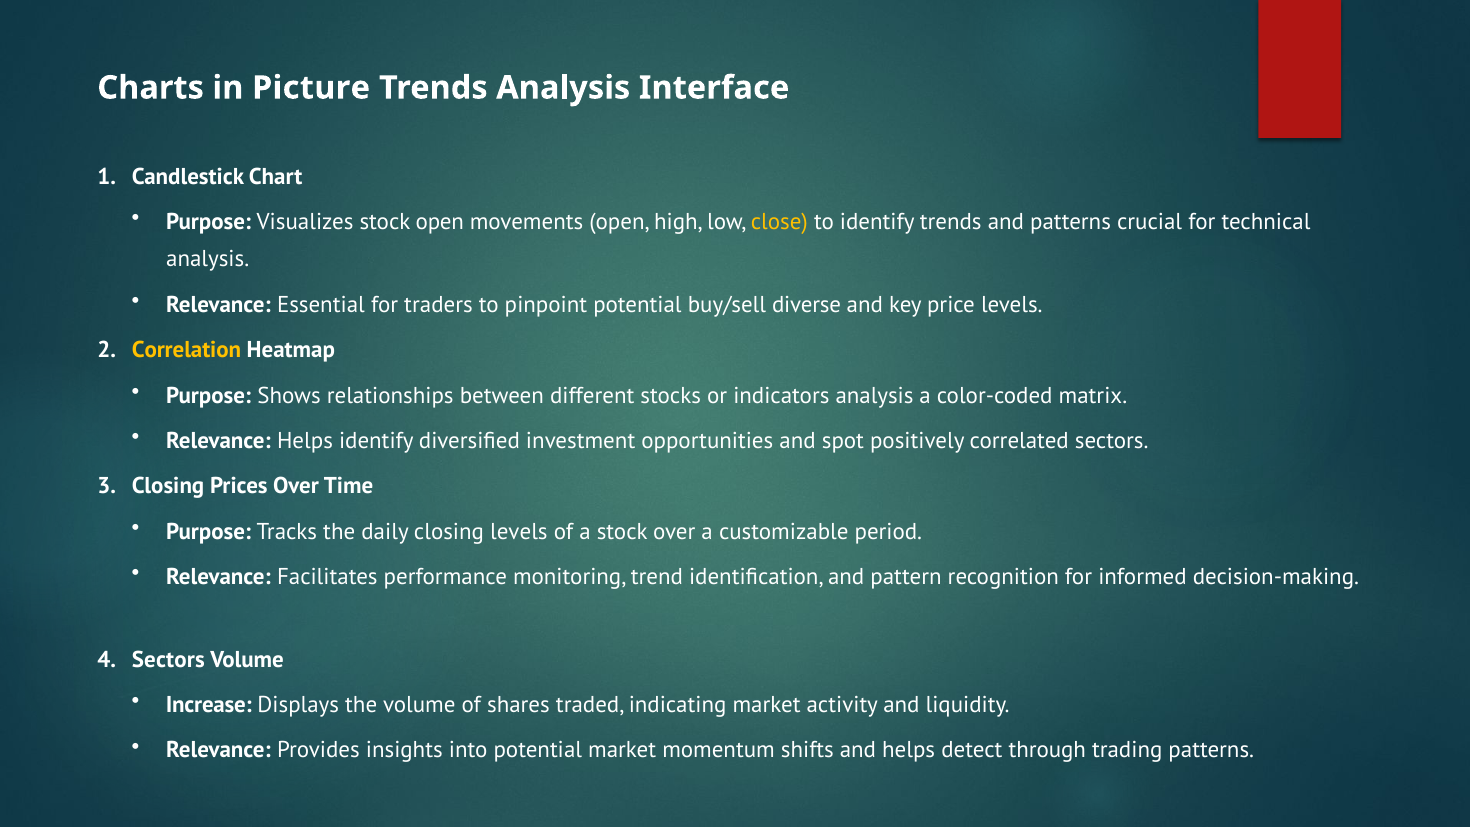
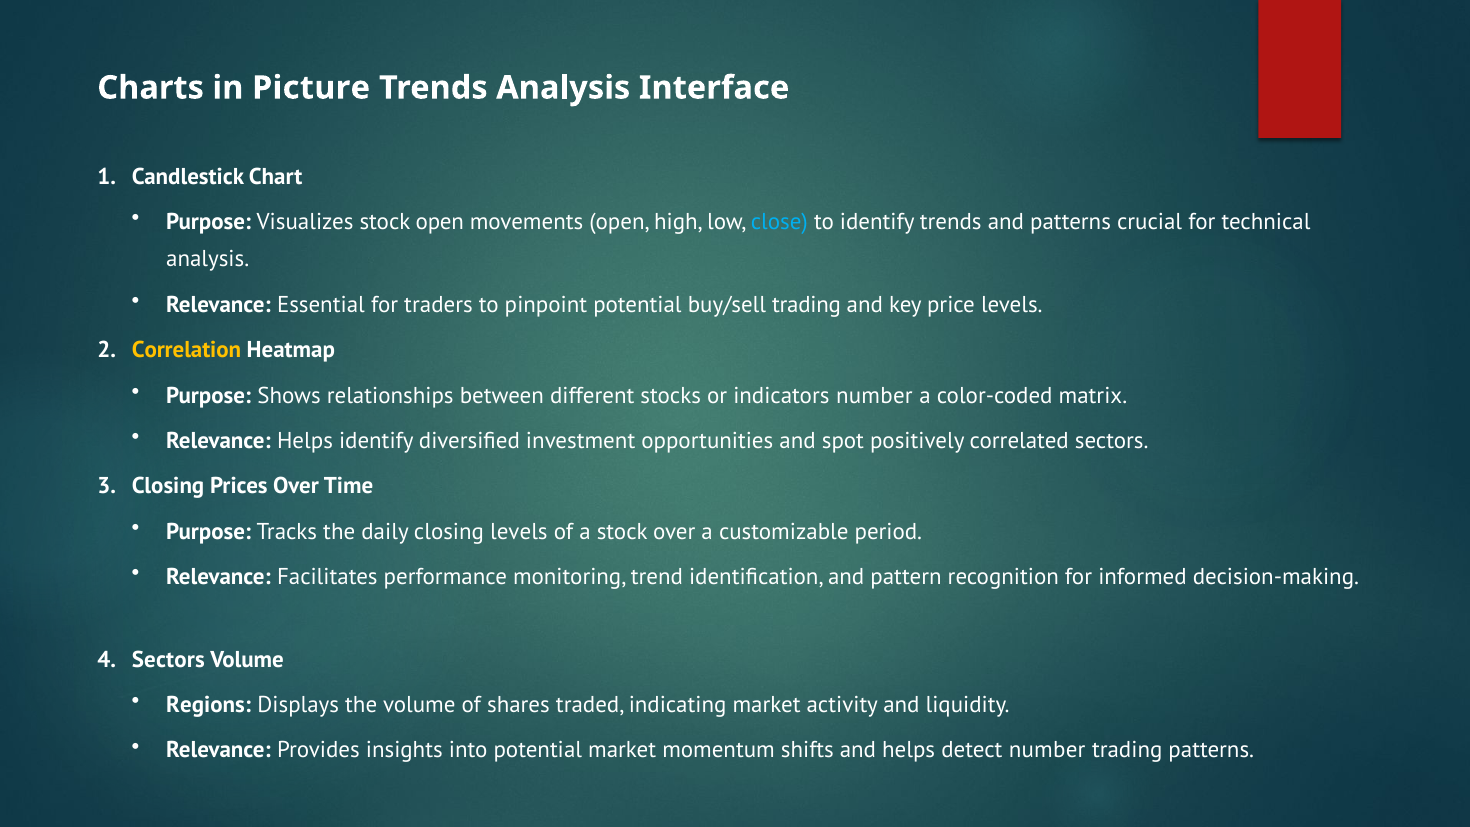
close colour: yellow -> light blue
buy/sell diverse: diverse -> trading
indicators analysis: analysis -> number
Increase: Increase -> Regions
detect through: through -> number
